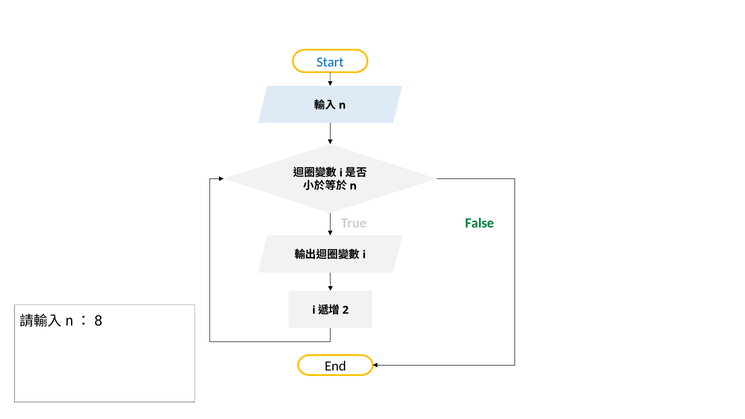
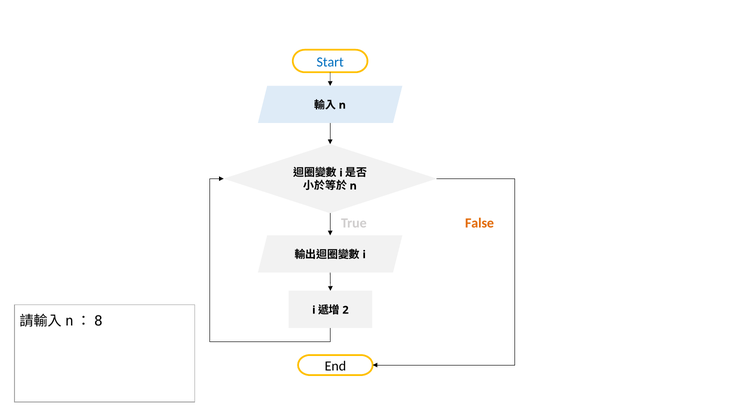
False colour: green -> orange
